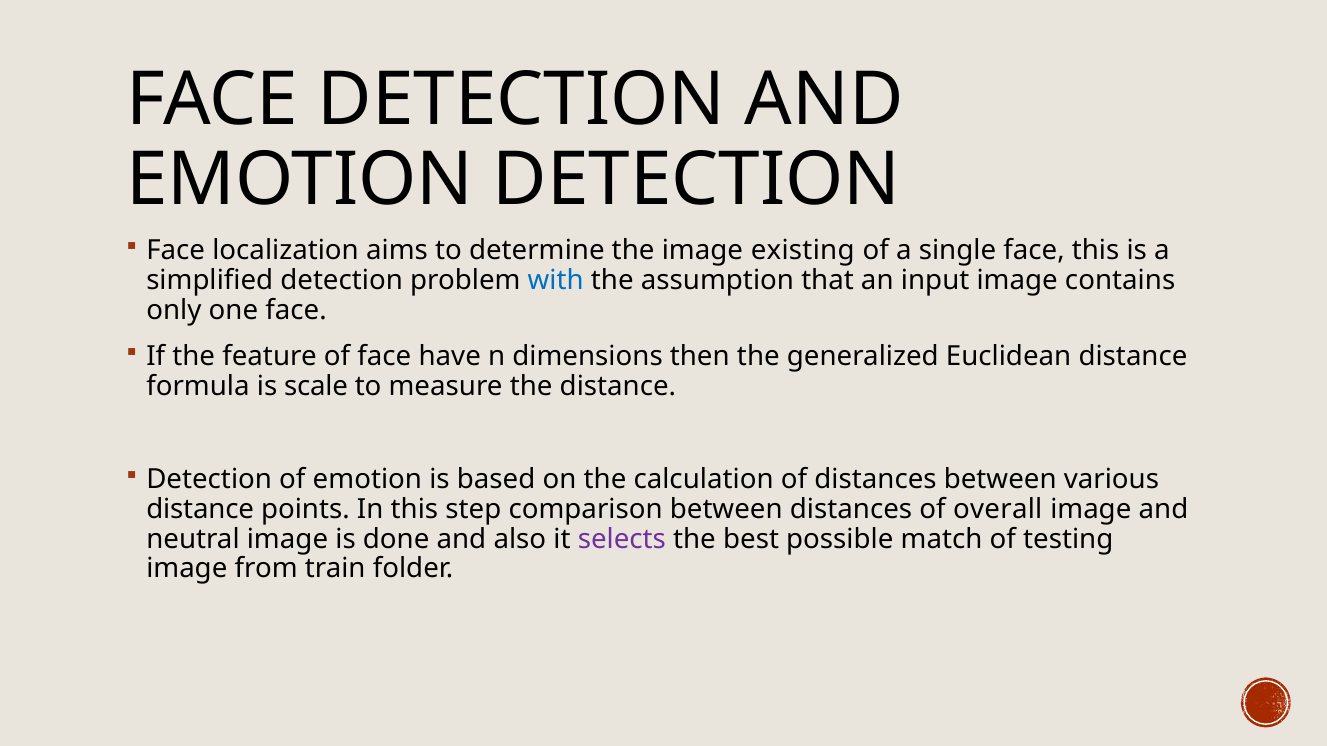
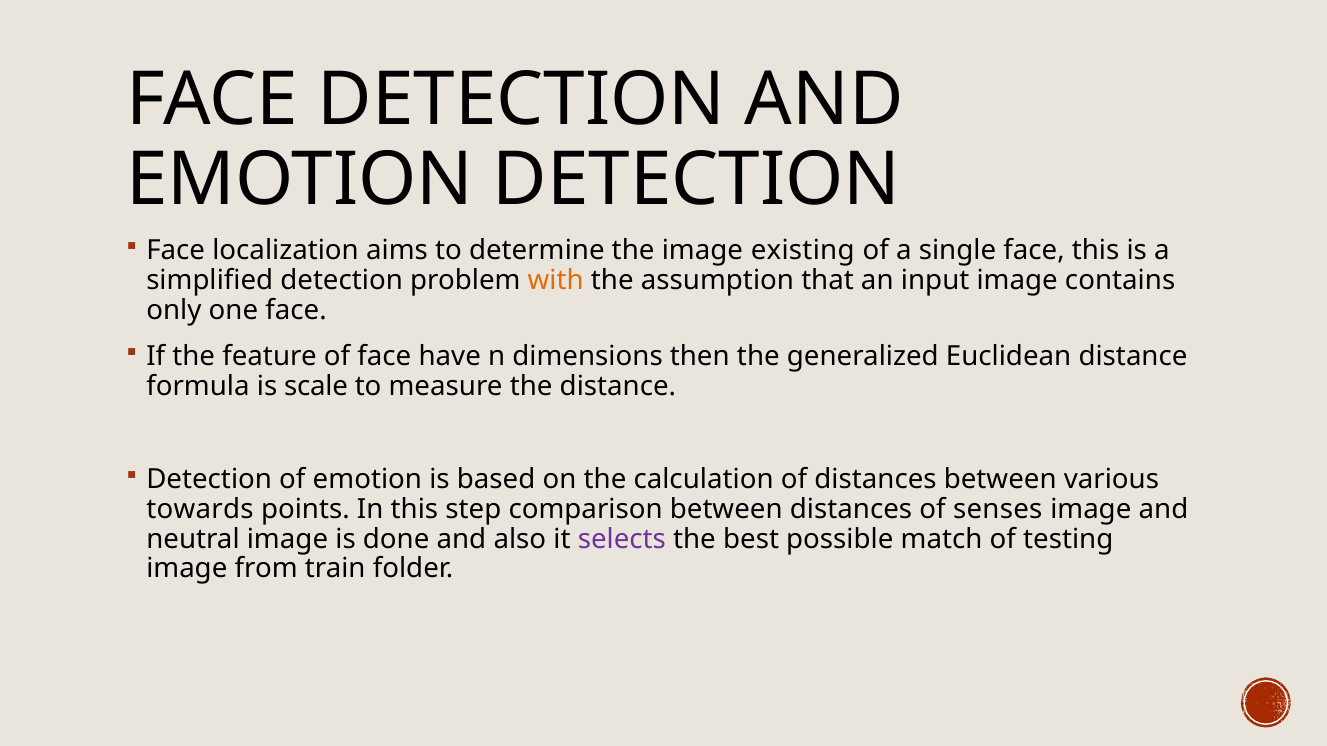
with colour: blue -> orange
distance at (200, 509): distance -> towards
overall: overall -> senses
